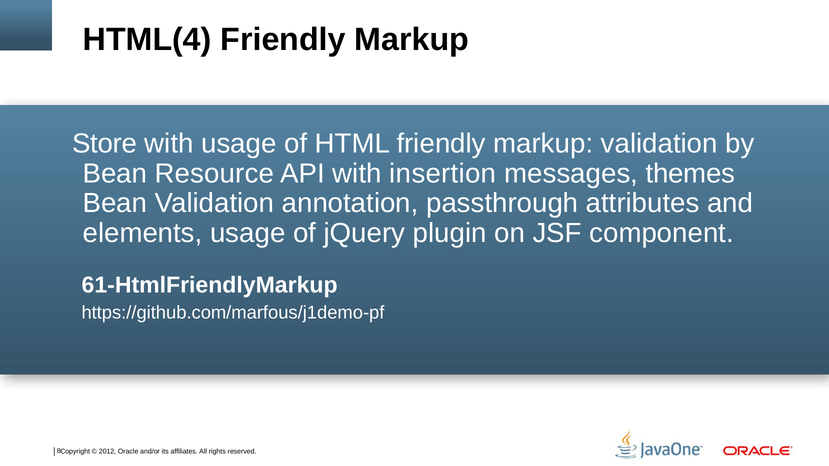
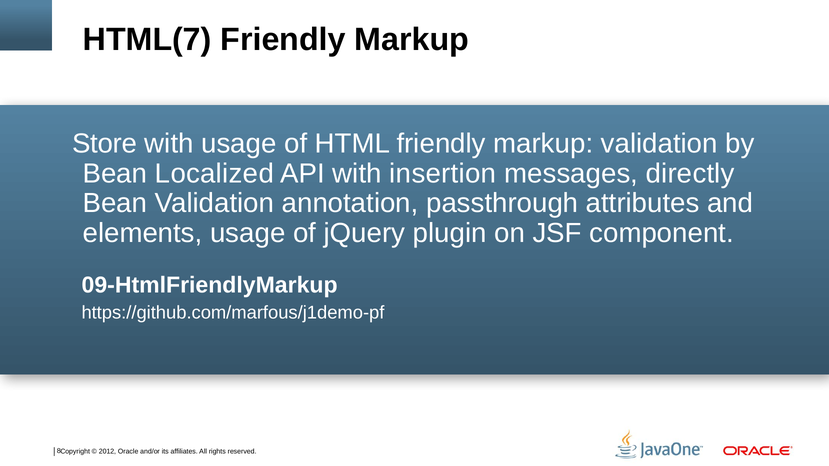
HTML(4: HTML(4 -> HTML(7
Resource: Resource -> Localized
themes: themes -> directly
61-HtmlFriendlyMarkup: 61-HtmlFriendlyMarkup -> 09-HtmlFriendlyMarkup
